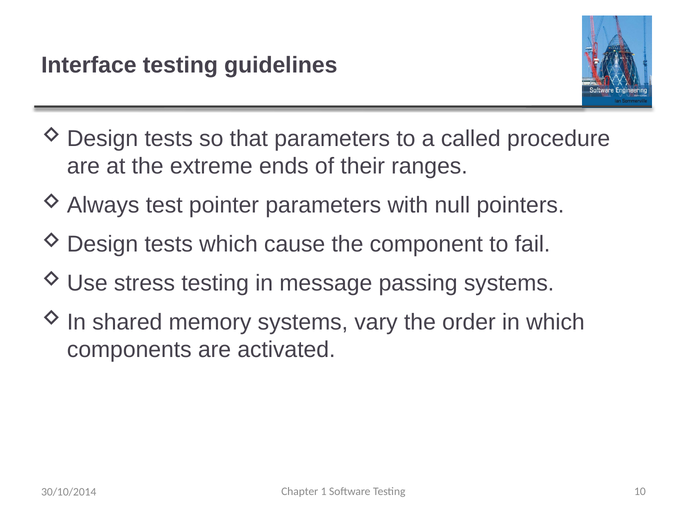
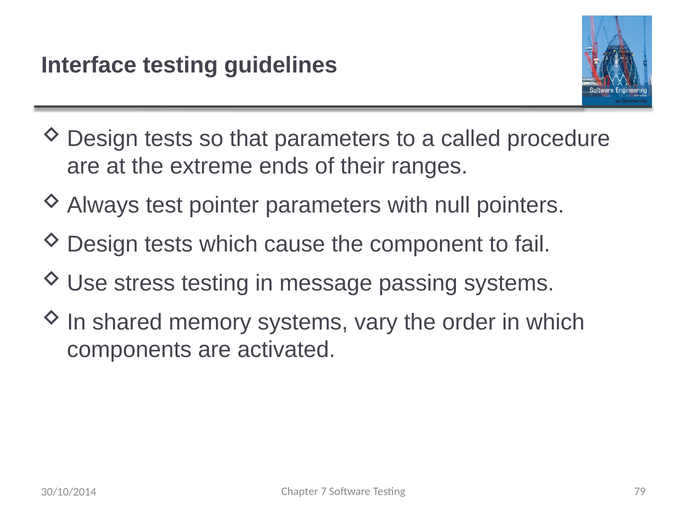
1: 1 -> 7
10: 10 -> 79
